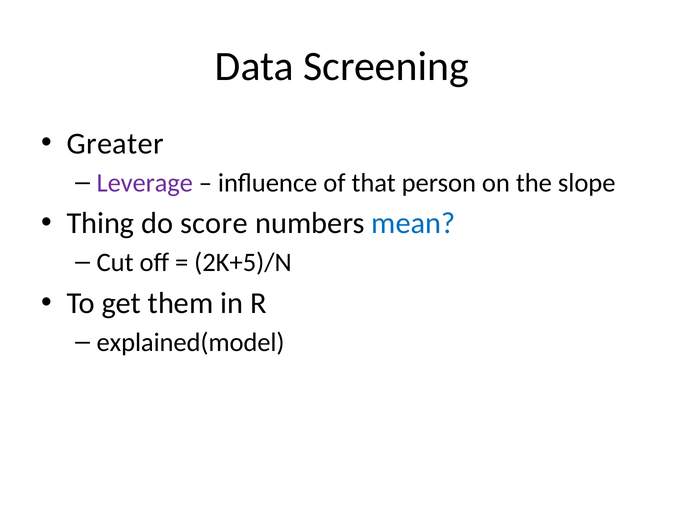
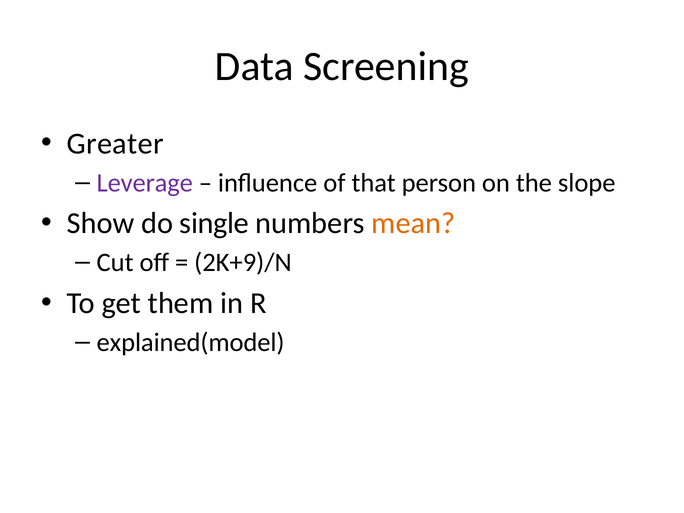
Thing: Thing -> Show
score: score -> single
mean colour: blue -> orange
2K+5)/N: 2K+5)/N -> 2K+9)/N
